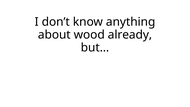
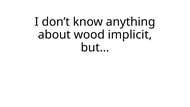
already: already -> implicit
